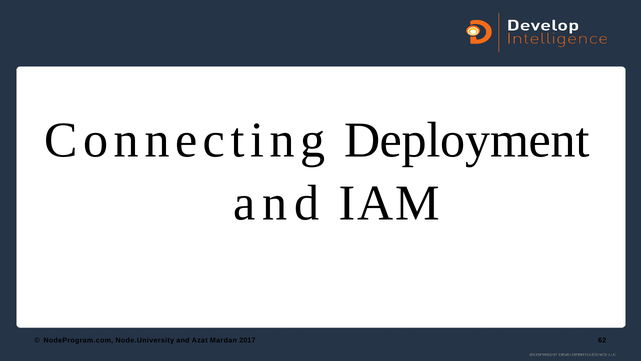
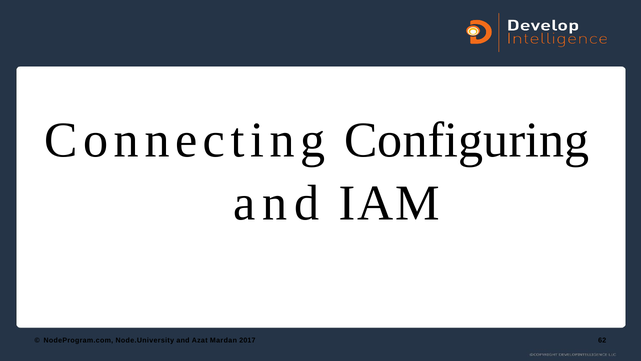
Deployment: Deployment -> Configuring
